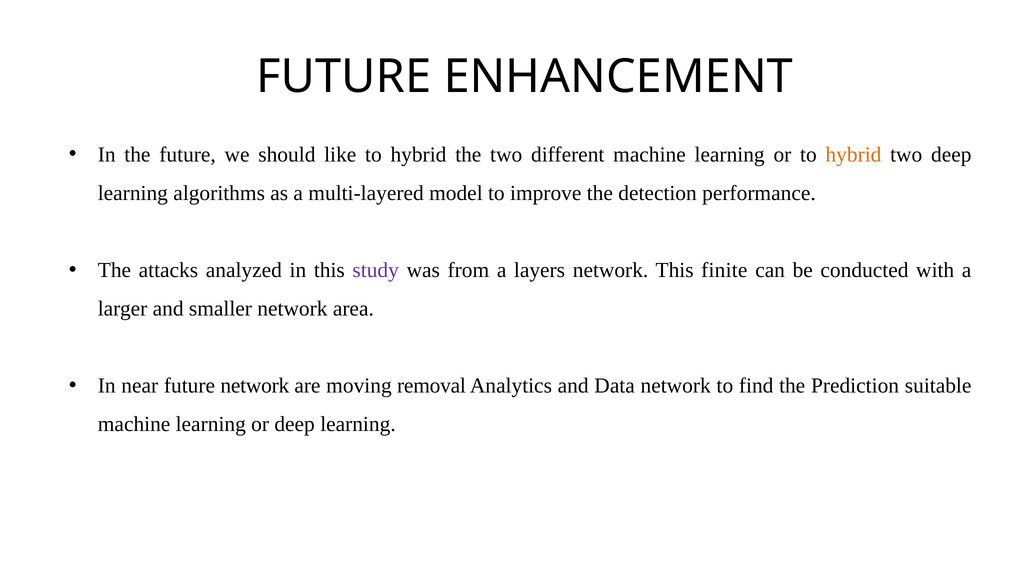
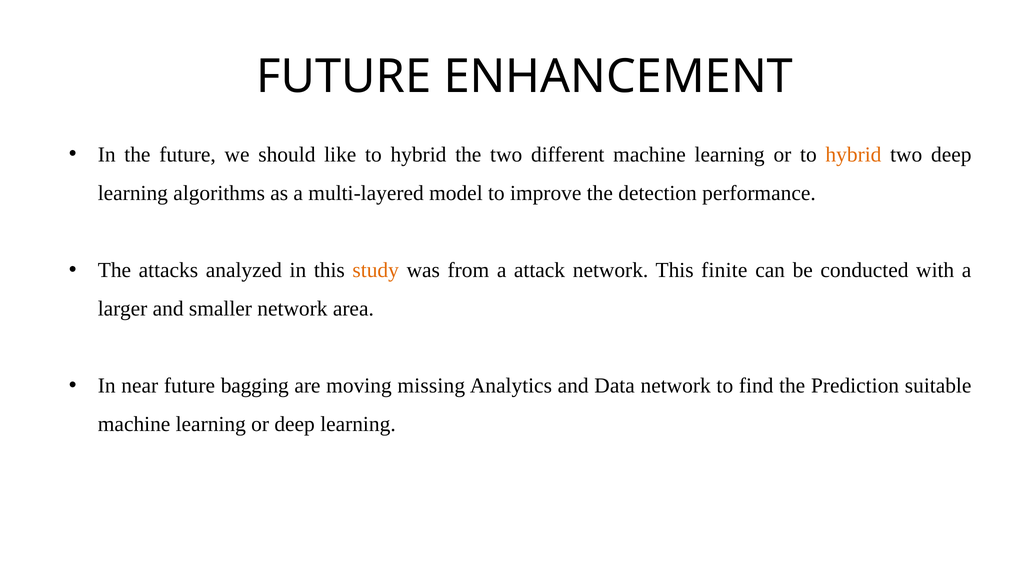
study colour: purple -> orange
layers: layers -> attack
future network: network -> bagging
removal: removal -> missing
